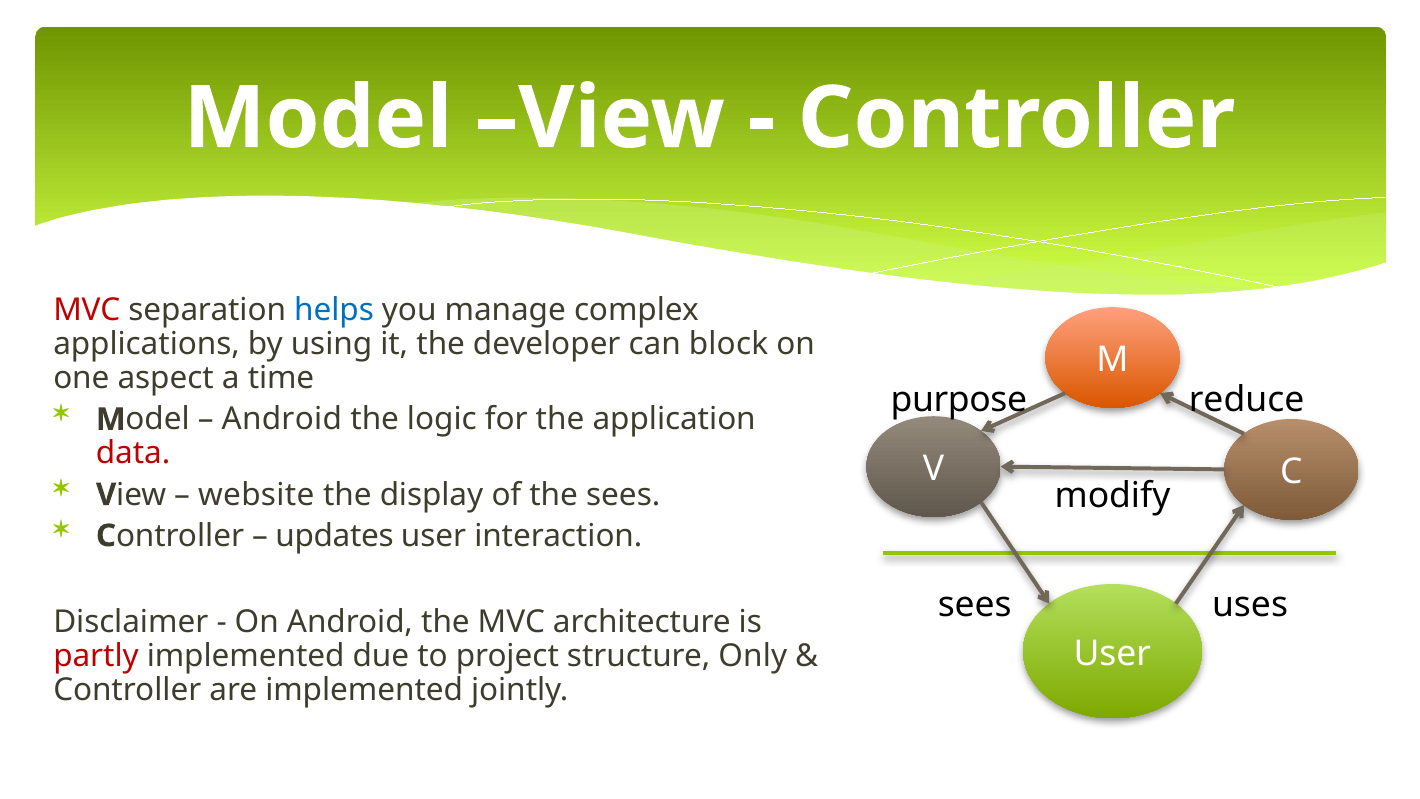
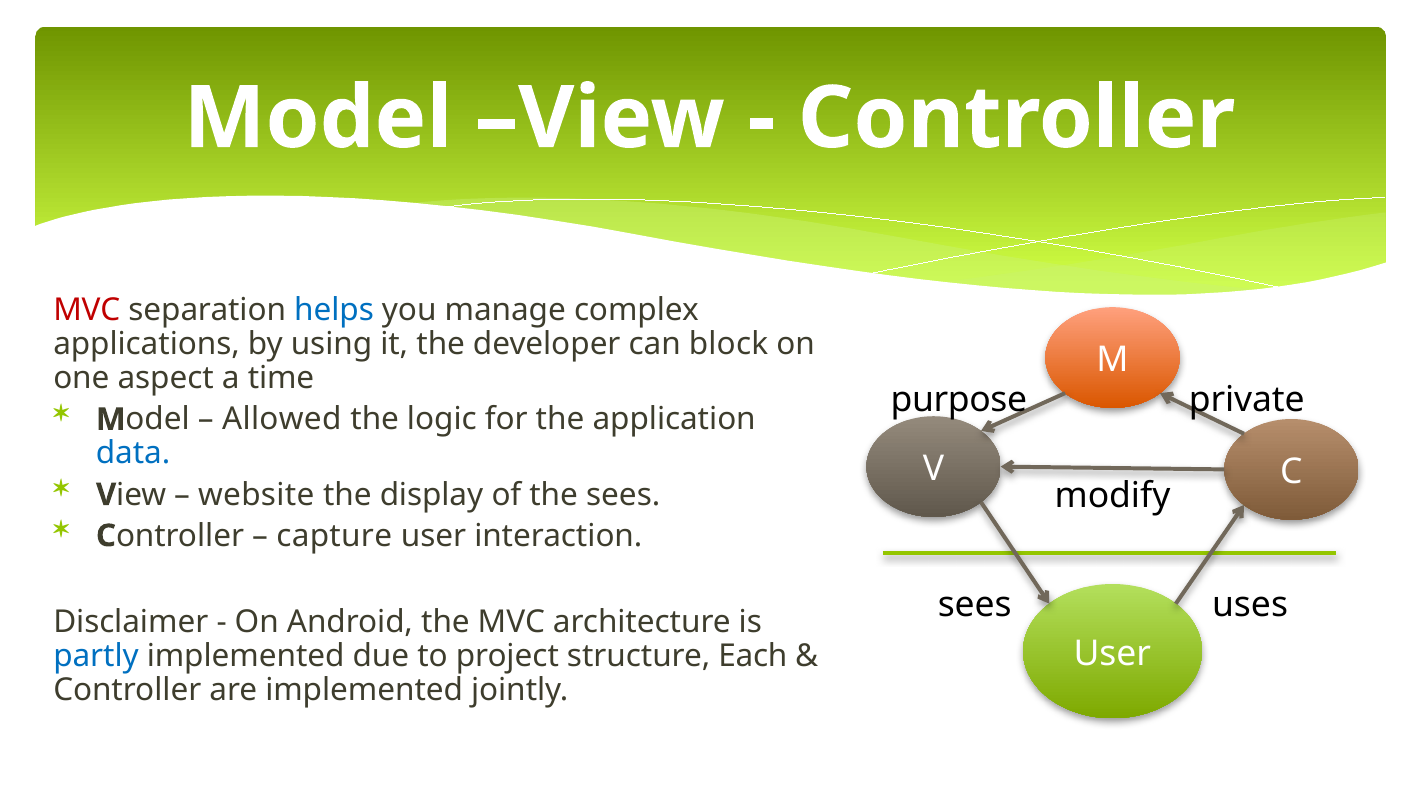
reduce: reduce -> private
Android at (282, 419): Android -> Allowed
data colour: red -> blue
updates: updates -> capture
partly colour: red -> blue
Only: Only -> Each
